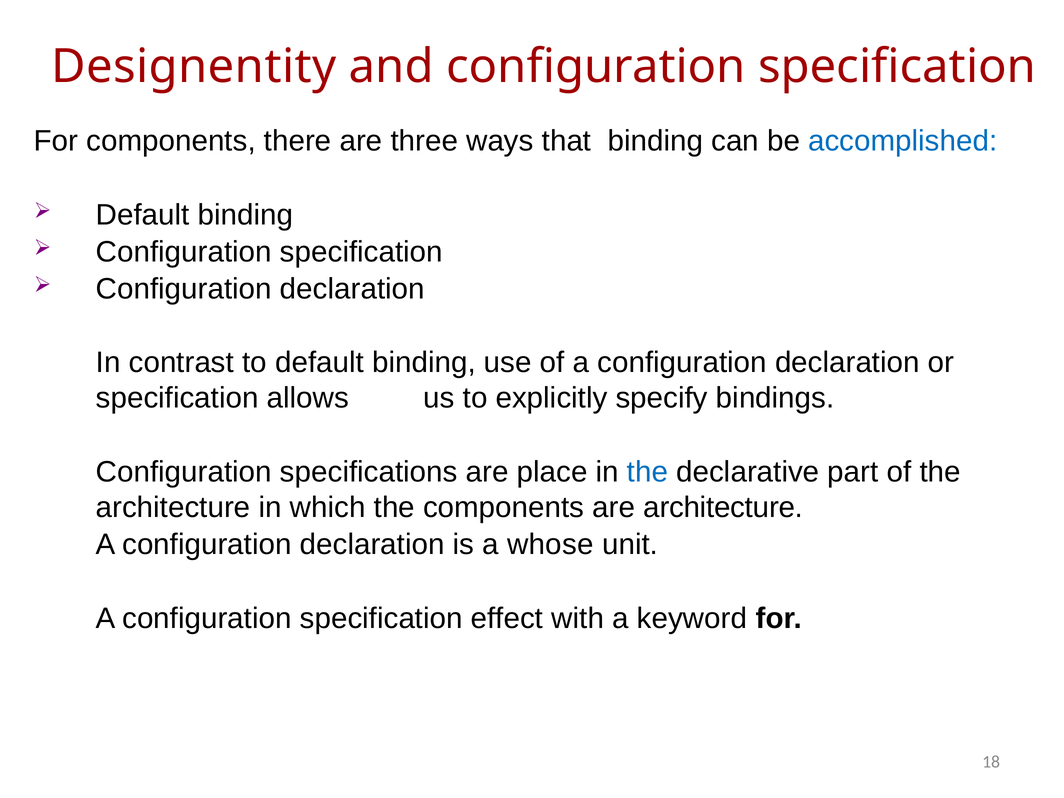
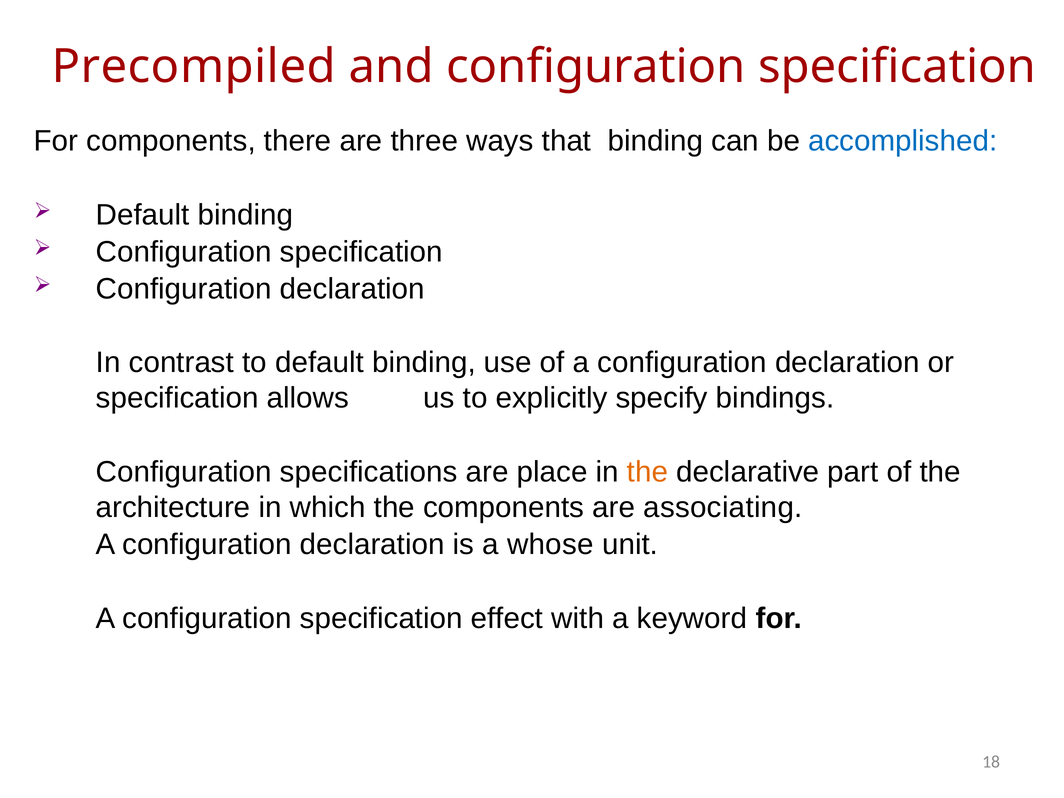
Designentity: Designentity -> Precompiled
the at (648, 472) colour: blue -> orange
are architecture: architecture -> associating
